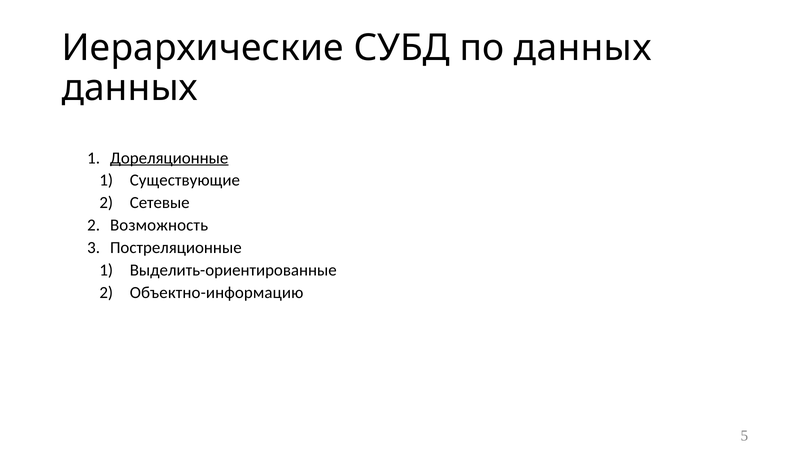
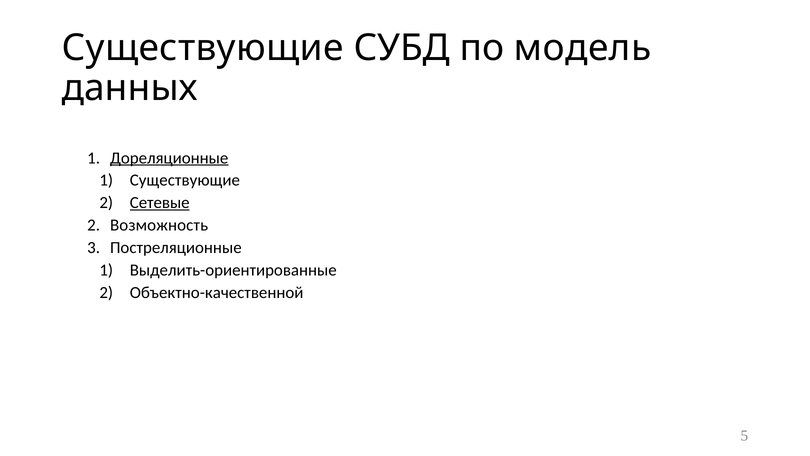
Иерархические at (203, 48): Иерархические -> Существующие
по данных: данных -> модель
Сетевые underline: none -> present
Объектно-информацию: Объектно-информацию -> Объектно-качественной
